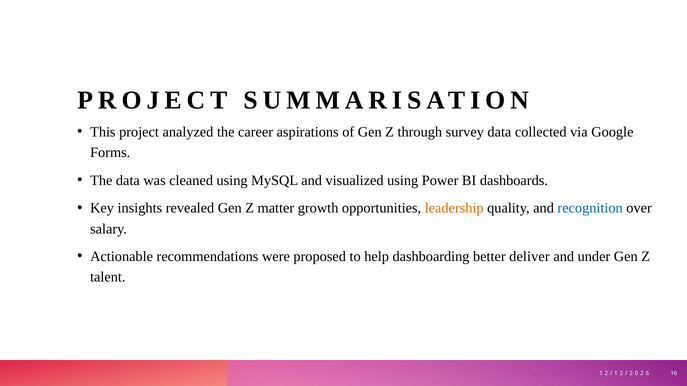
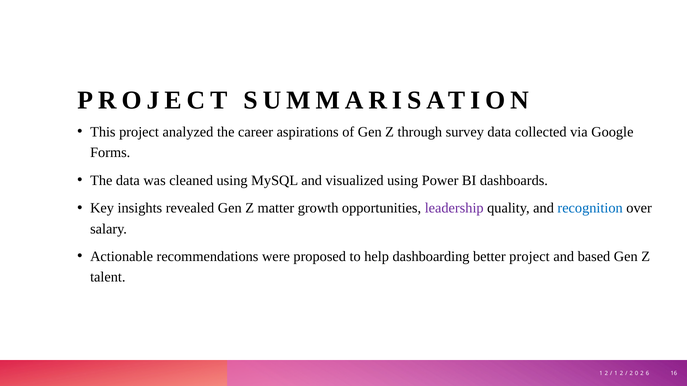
leadership colour: orange -> purple
better deliver: deliver -> project
under: under -> based
